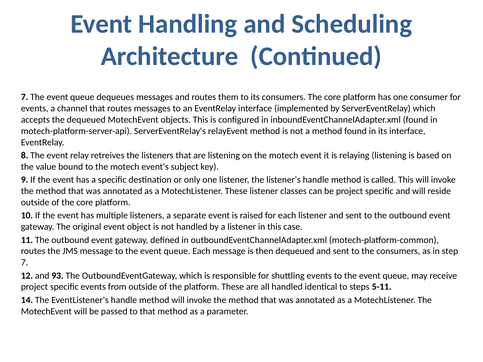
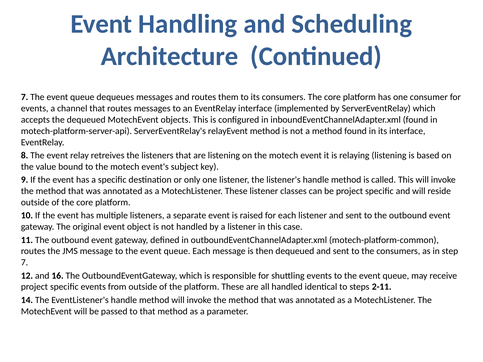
93: 93 -> 16
5-11: 5-11 -> 2-11
